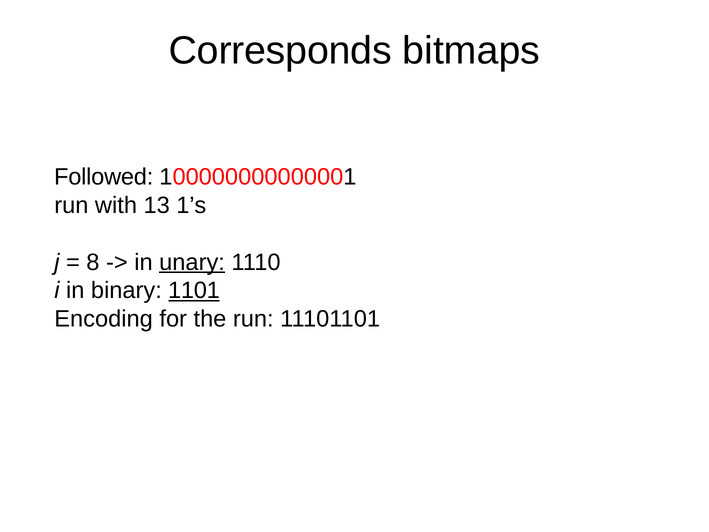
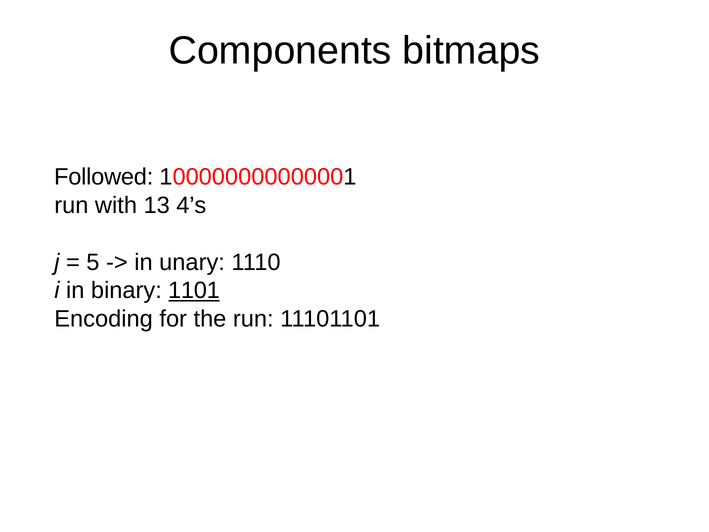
Corresponds: Corresponds -> Components
1’s: 1’s -> 4’s
8: 8 -> 5
unary underline: present -> none
